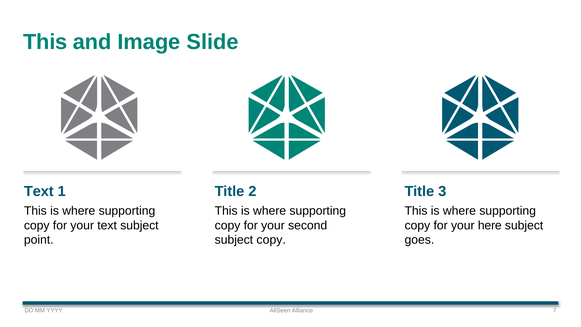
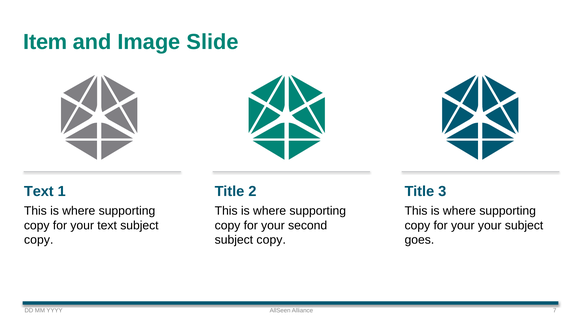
This at (45, 42): This -> Item
your here: here -> your
point at (39, 240): point -> copy
